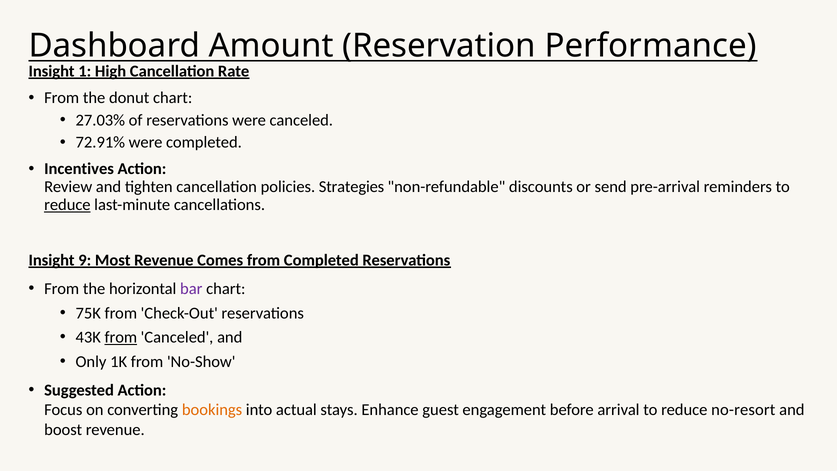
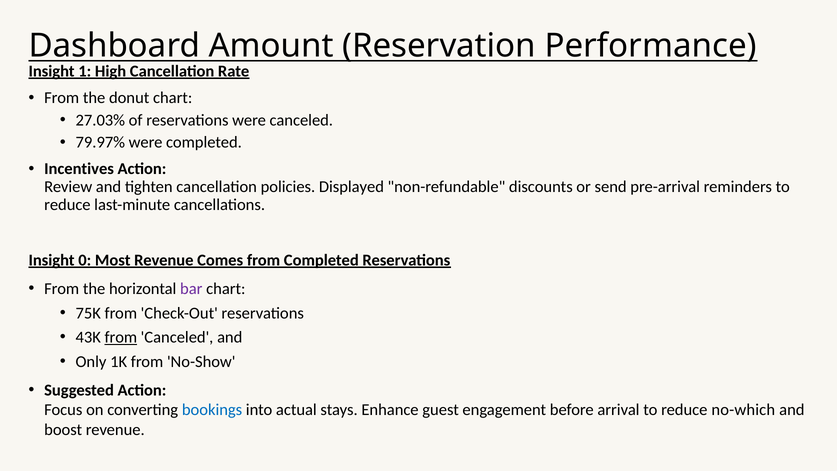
72.91%: 72.91% -> 79.97%
Strategies: Strategies -> Displayed
reduce at (67, 205) underline: present -> none
9: 9 -> 0
bookings colour: orange -> blue
no-resort: no-resort -> no-which
